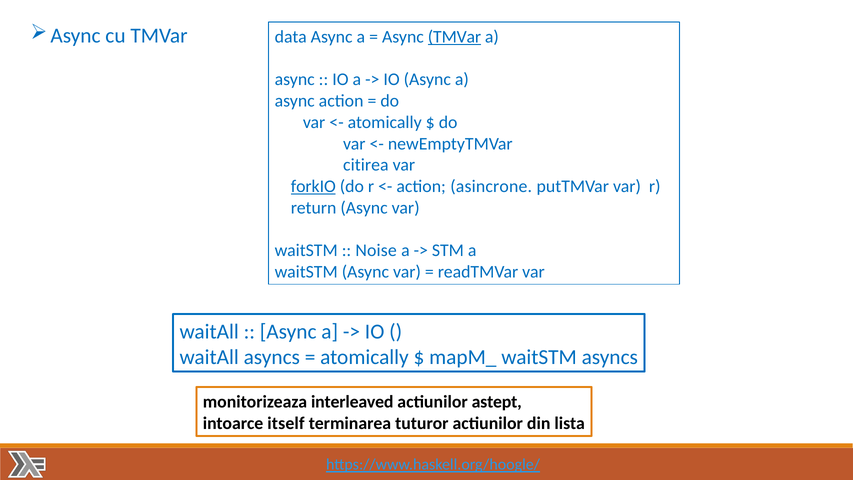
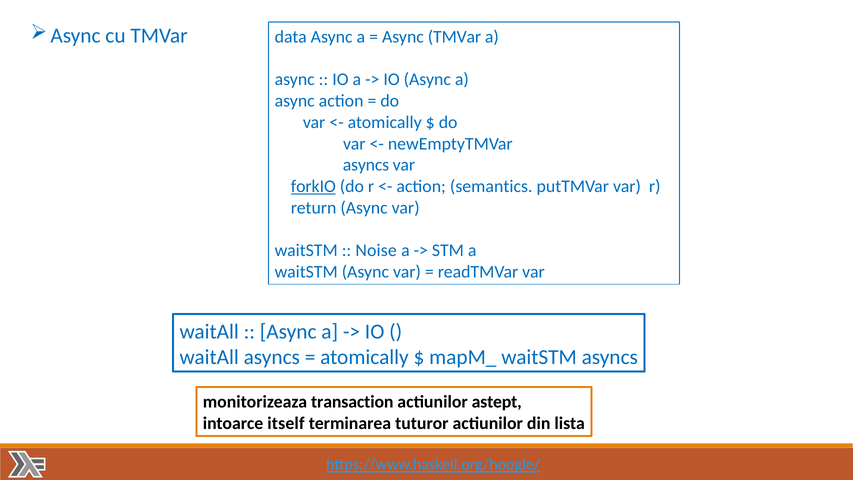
TMVar at (455, 37) underline: present -> none
citirea at (366, 165): citirea -> asyncs
asincrone: asincrone -> semantics
interleaved: interleaved -> transaction
